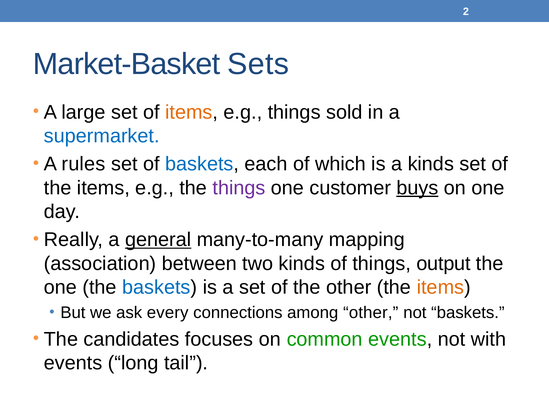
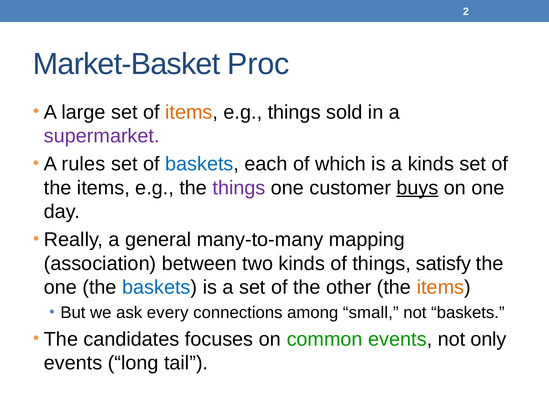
Sets: Sets -> Proc
supermarket colour: blue -> purple
general underline: present -> none
output: output -> satisfy
among other: other -> small
with: with -> only
